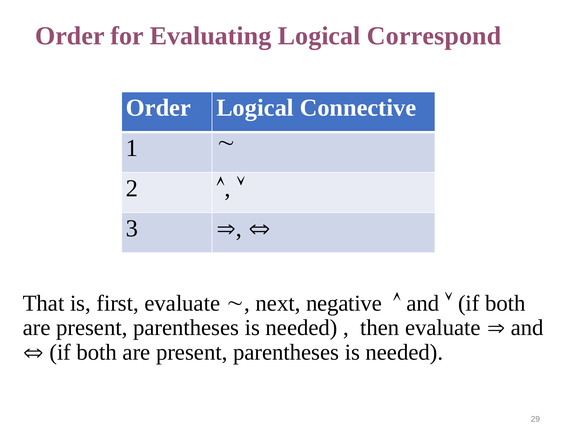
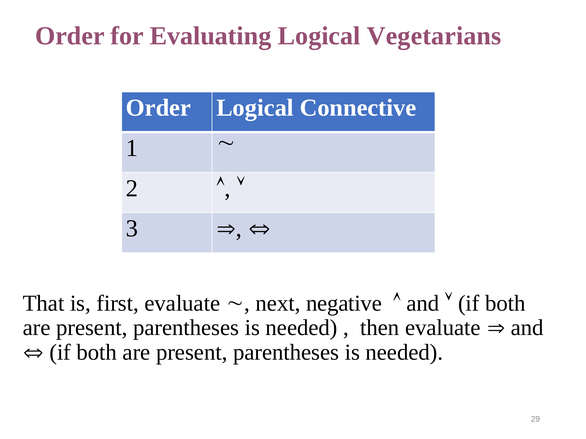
Correspond: Correspond -> Vegetarians
